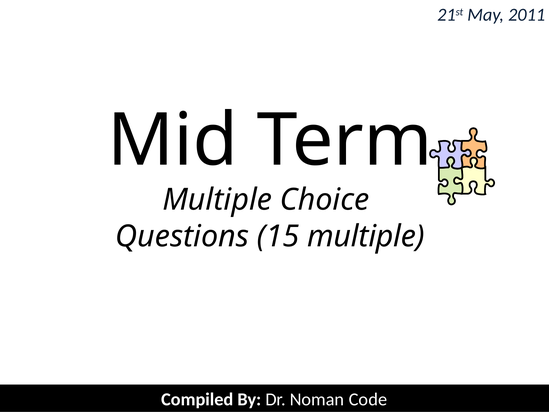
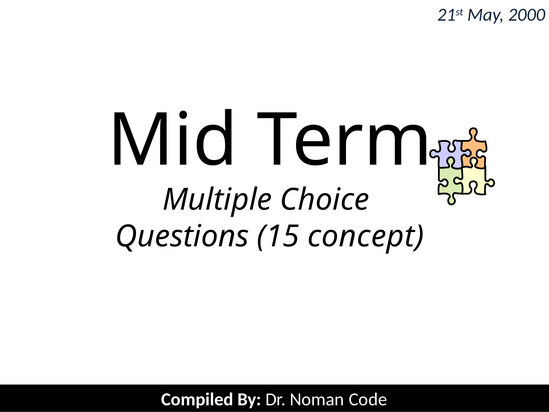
2011: 2011 -> 2000
15 multiple: multiple -> concept
